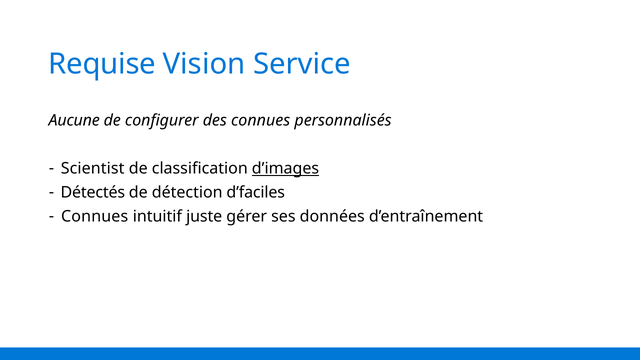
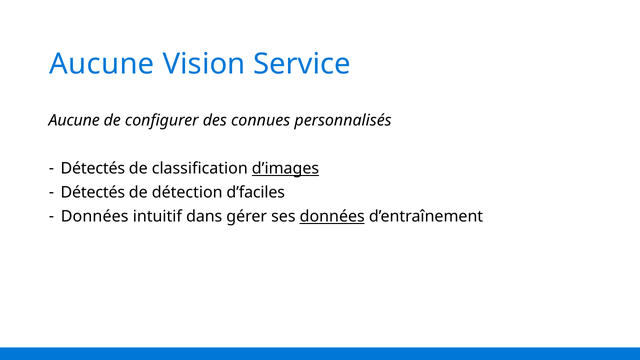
Requise at (102, 64): Requise -> Aucune
Scientist at (93, 169): Scientist -> Détectés
Connues at (95, 216): Connues -> Données
juste: juste -> dans
données at (332, 216) underline: none -> present
